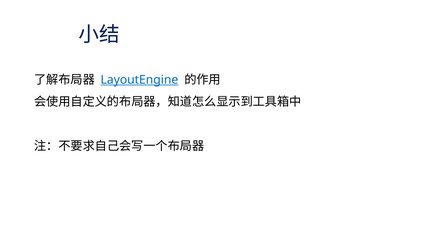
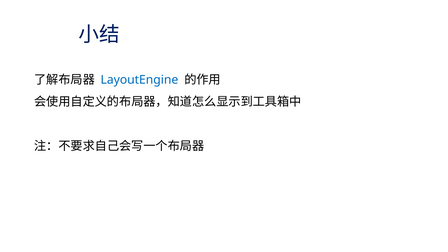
LayoutEngine underline: present -> none
